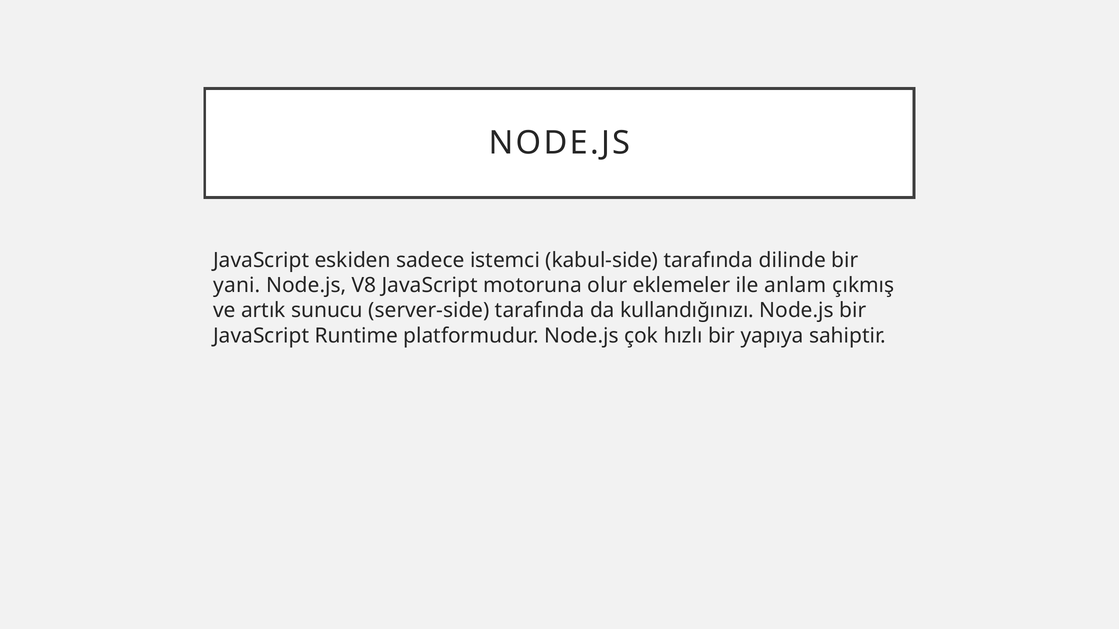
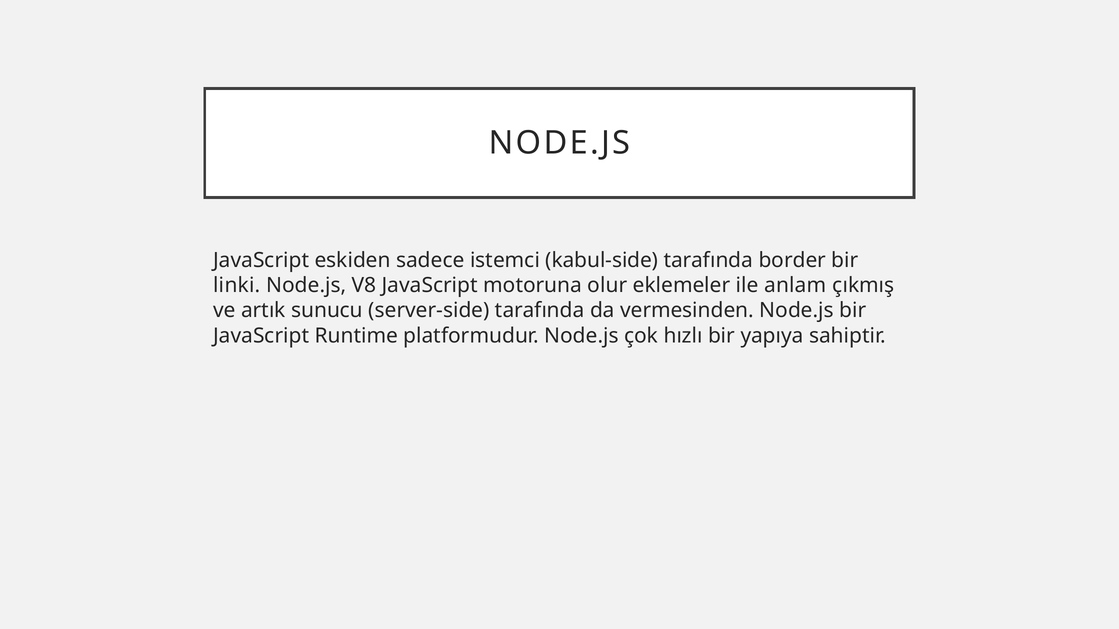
dilinde: dilinde -> border
yani: yani -> linki
kullandığınızı: kullandığınızı -> vermesinden
